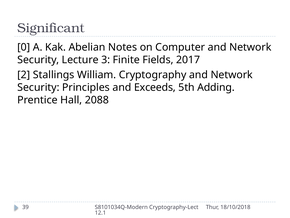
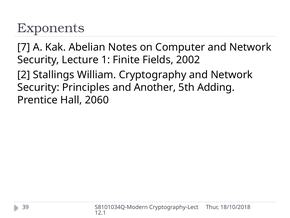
Significant: Significant -> Exponents
0: 0 -> 7
3: 3 -> 1
2017: 2017 -> 2002
Exceeds: Exceeds -> Another
2088: 2088 -> 2060
